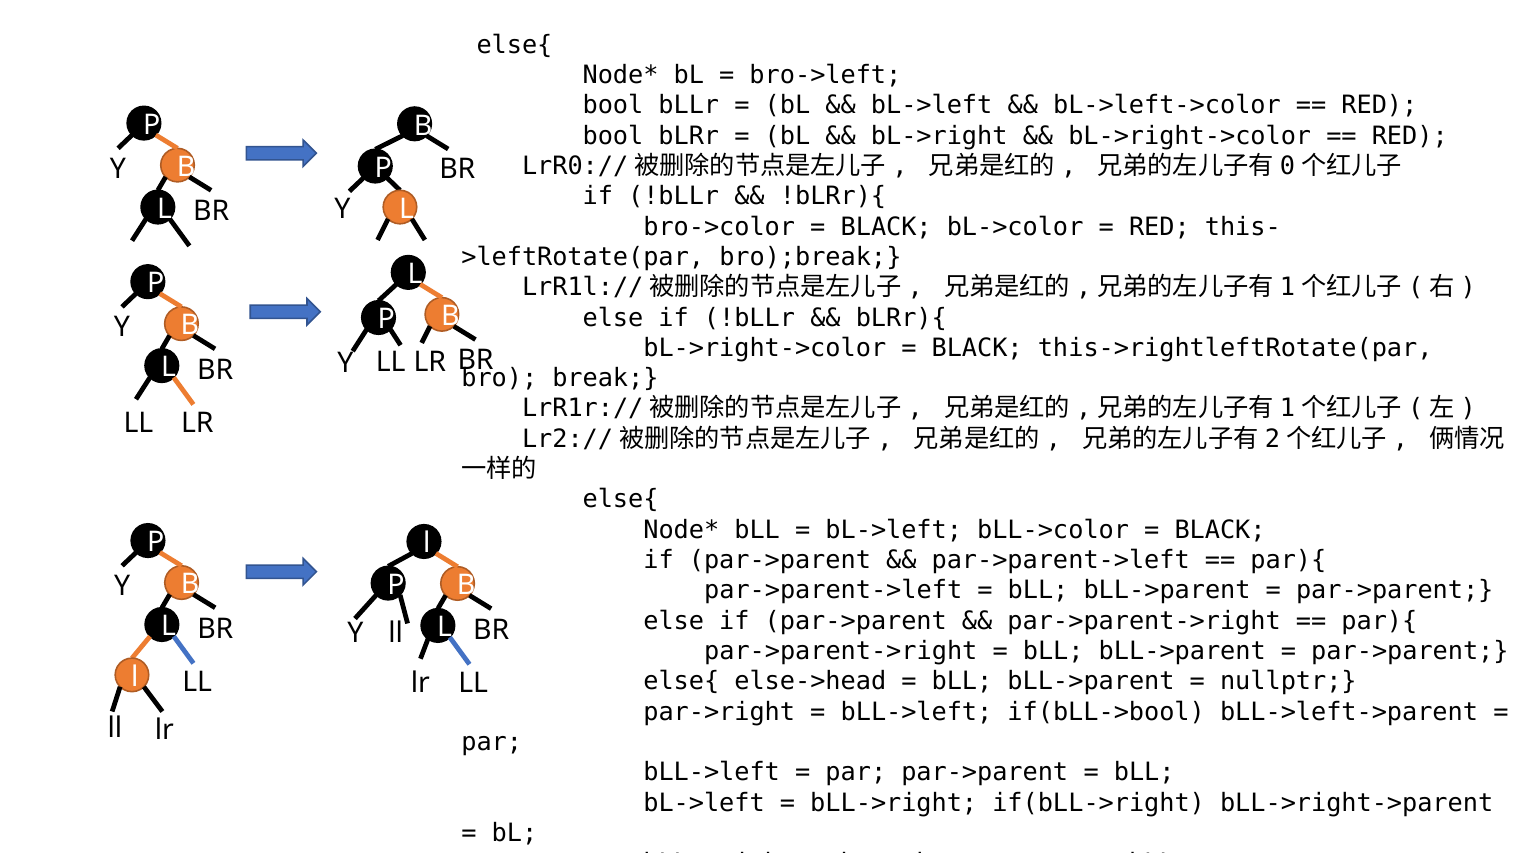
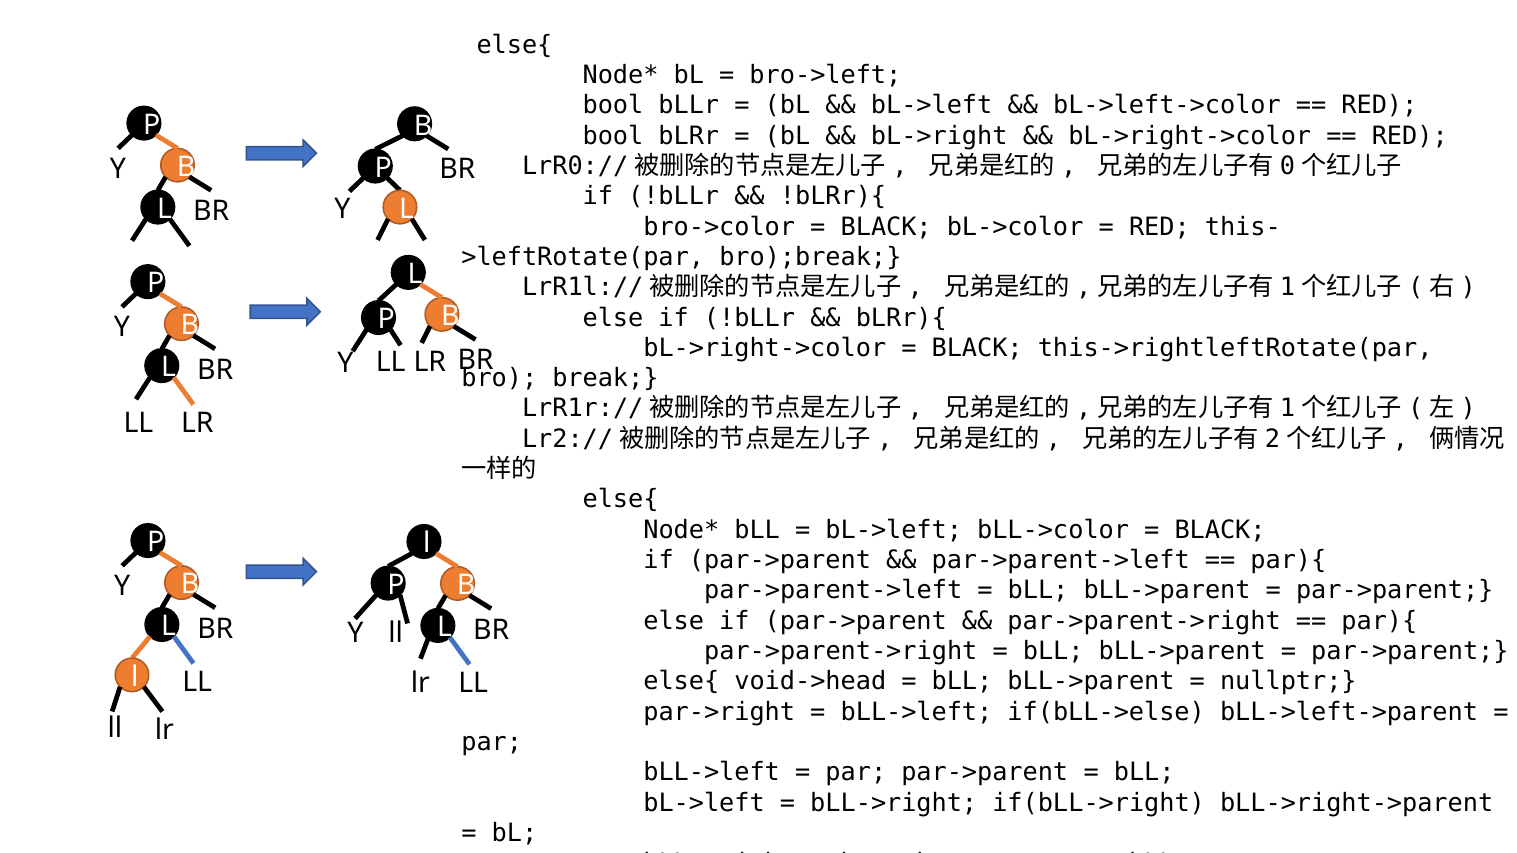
else->head: else->head -> void->head
if(bLL->bool: if(bLL->bool -> if(bLL->else
